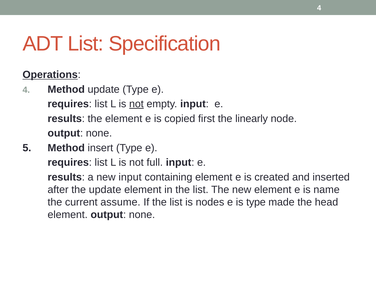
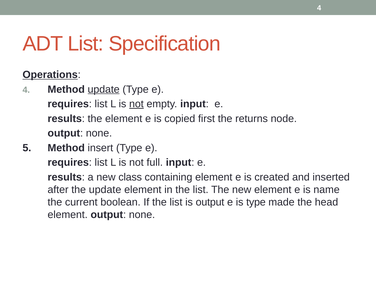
update at (104, 89) underline: none -> present
linearly: linearly -> returns
new input: input -> class
assume: assume -> boolean
is nodes: nodes -> output
